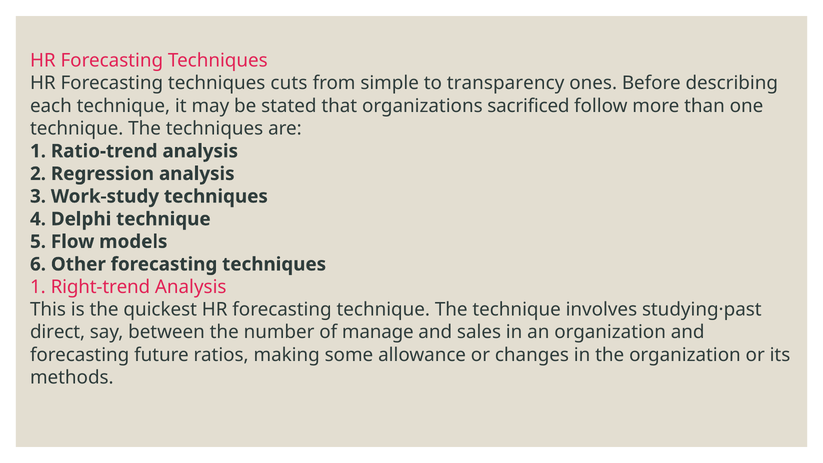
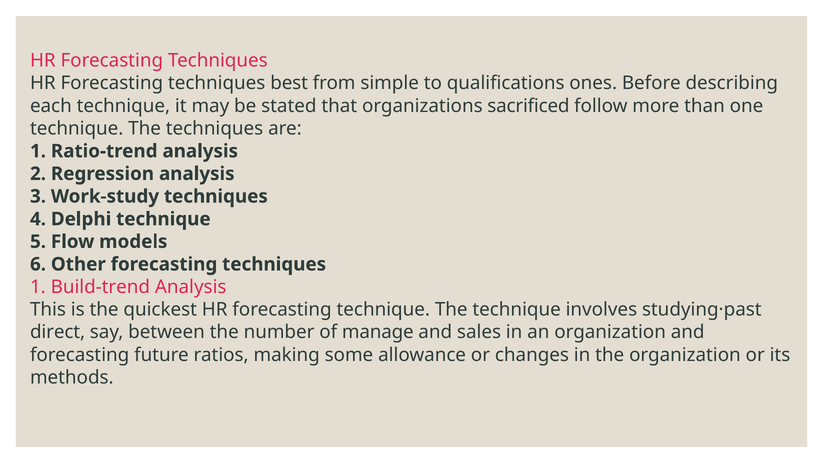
cuts: cuts -> best
transparency: transparency -> qualifications
Right-trend: Right-trend -> Build-trend
